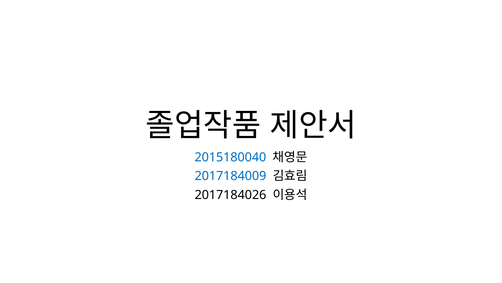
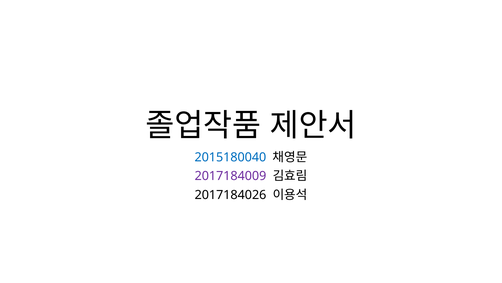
2017184009 colour: blue -> purple
